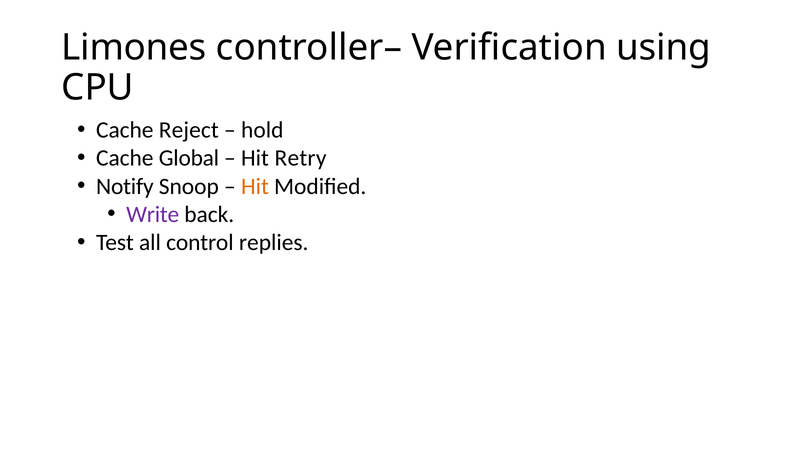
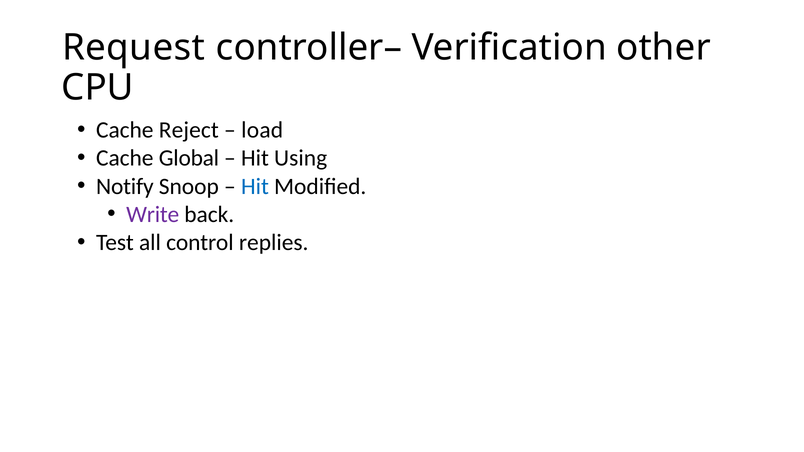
Limones: Limones -> Request
using: using -> other
hold: hold -> load
Retry: Retry -> Using
Hit at (255, 186) colour: orange -> blue
